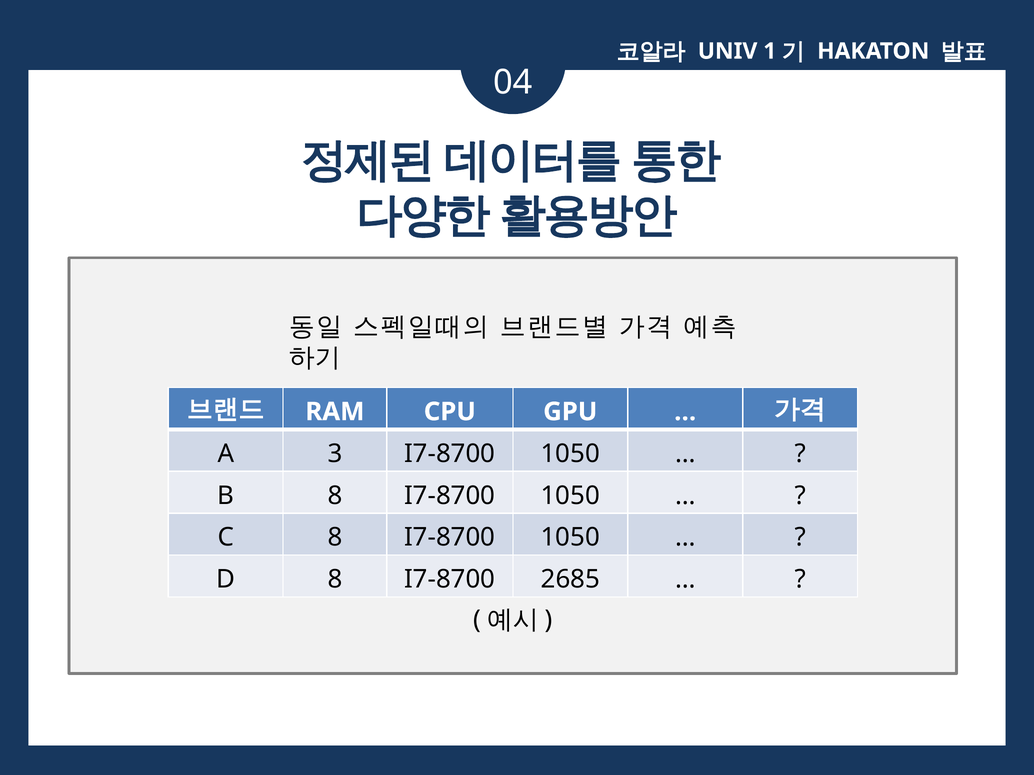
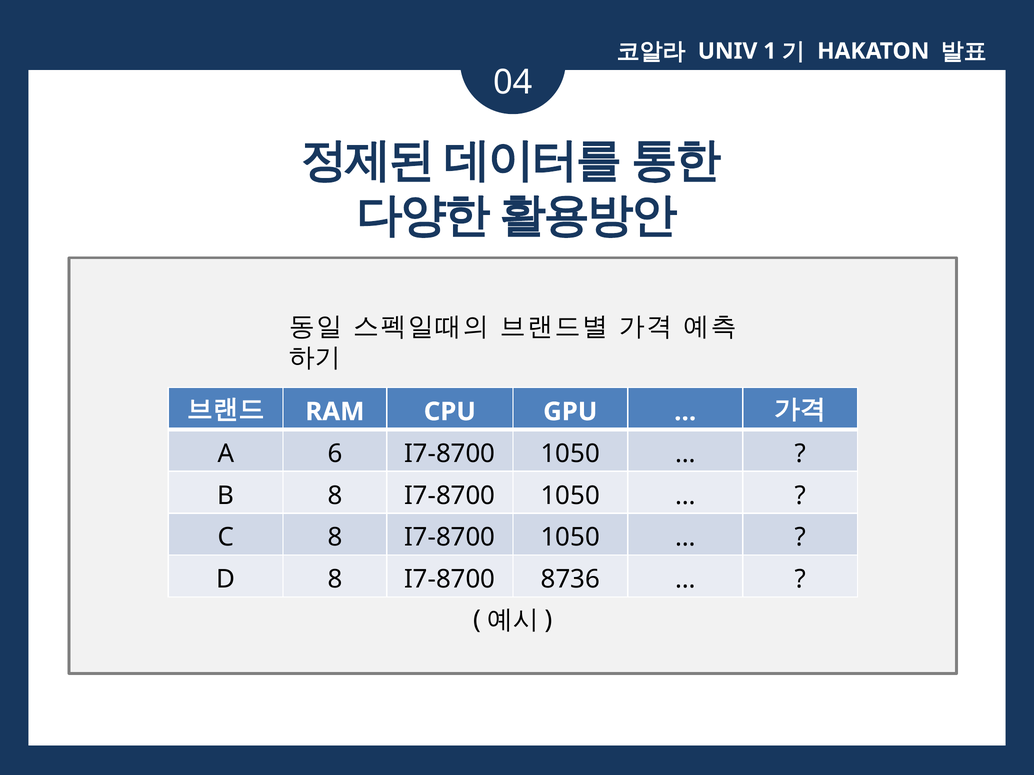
3: 3 -> 6
2685: 2685 -> 8736
